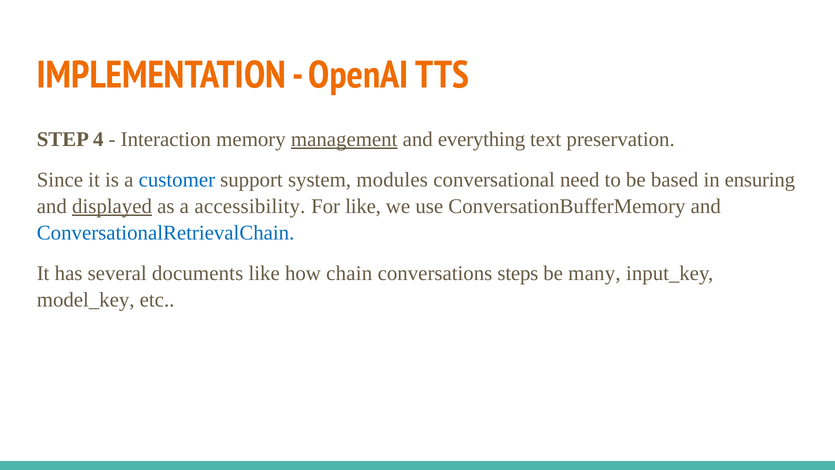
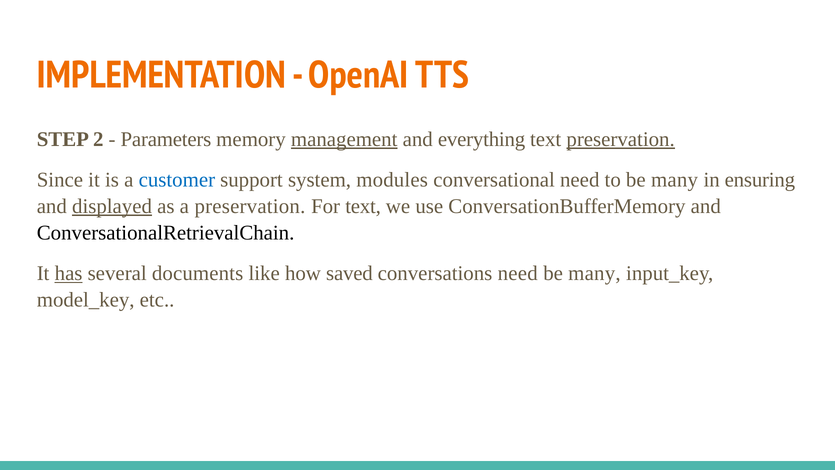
4: 4 -> 2
Interaction: Interaction -> Parameters
preservation at (621, 139) underline: none -> present
to be based: based -> many
a accessibility: accessibility -> preservation
For like: like -> text
ConversationalRetrievalChain colour: blue -> black
has underline: none -> present
chain: chain -> saved
conversations steps: steps -> need
